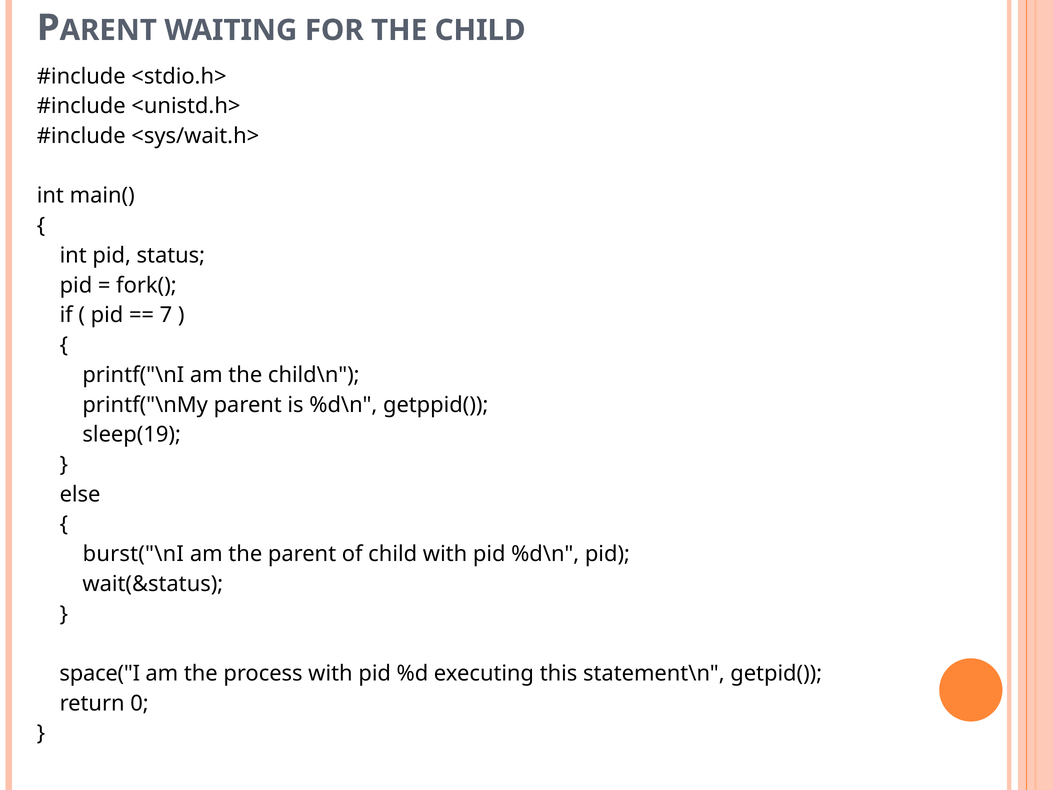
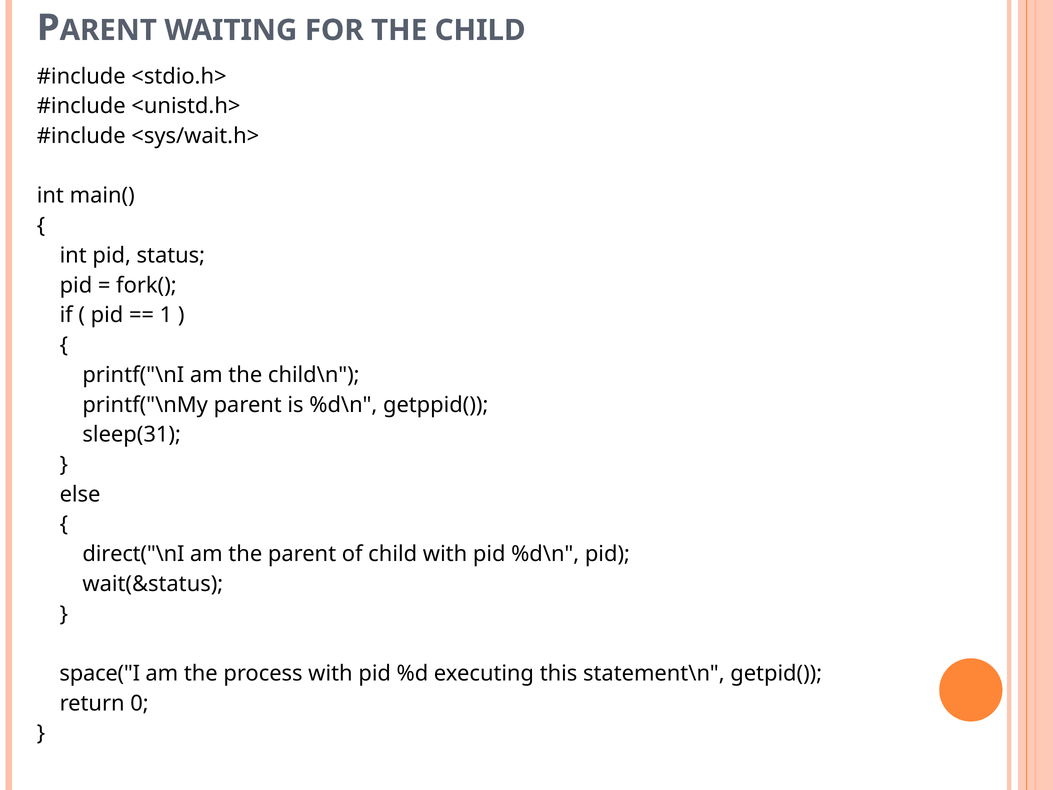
7: 7 -> 1
sleep(19: sleep(19 -> sleep(31
burst("\nI: burst("\nI -> direct("\nI
